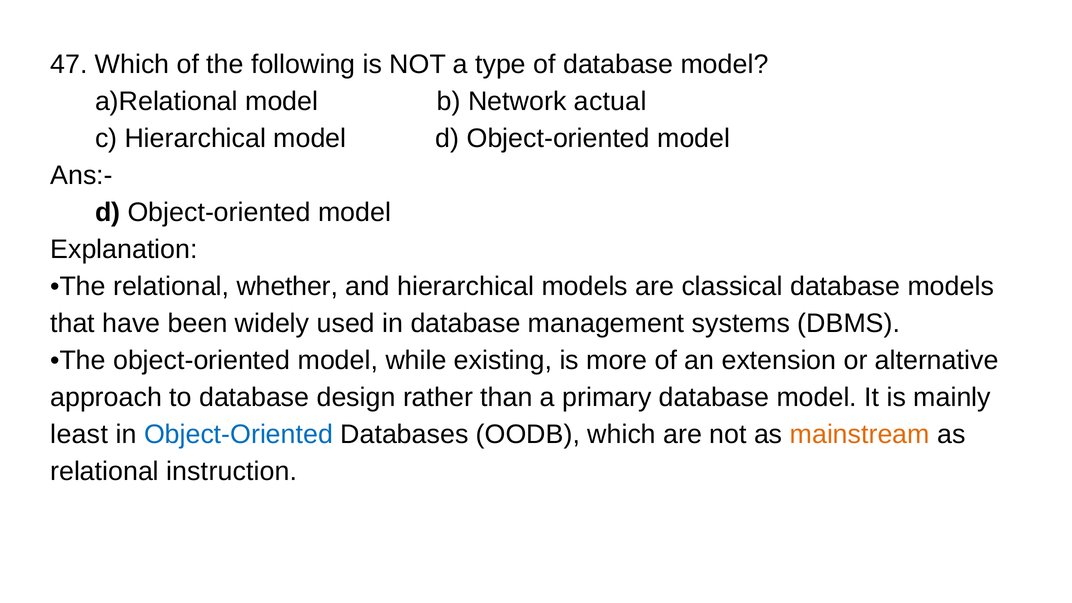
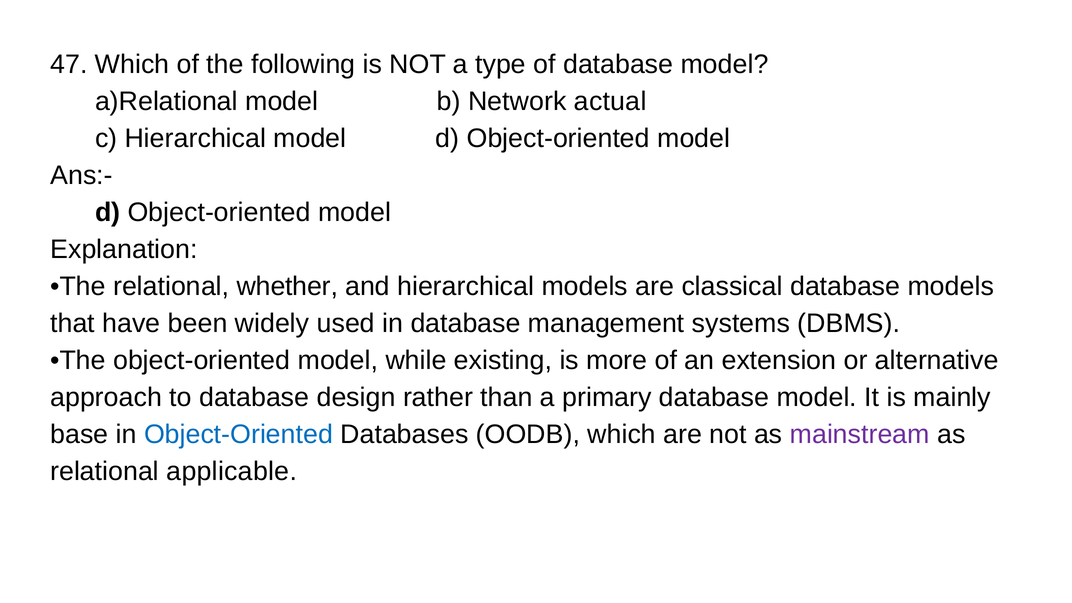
least: least -> base
mainstream colour: orange -> purple
instruction: instruction -> applicable
